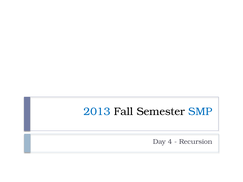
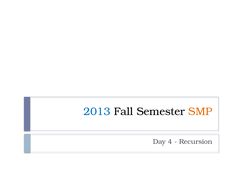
SMP colour: blue -> orange
